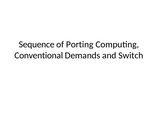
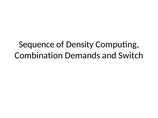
Porting: Porting -> Density
Conventional: Conventional -> Combination
